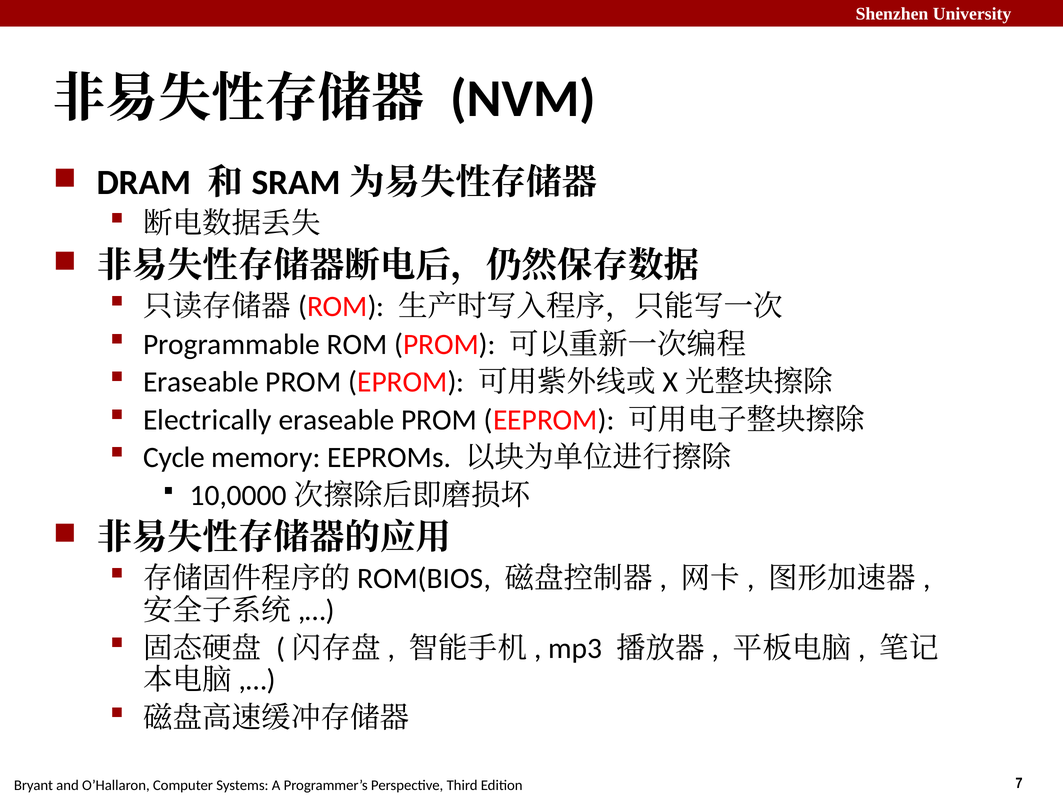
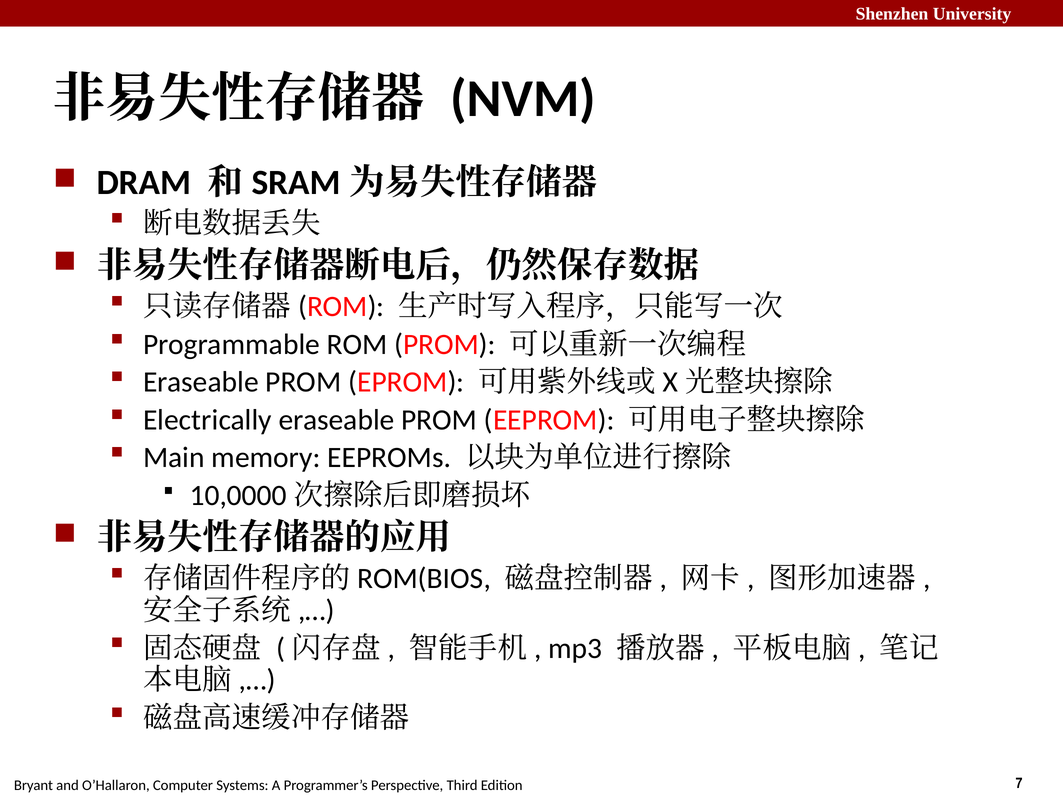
Cycle: Cycle -> Main
